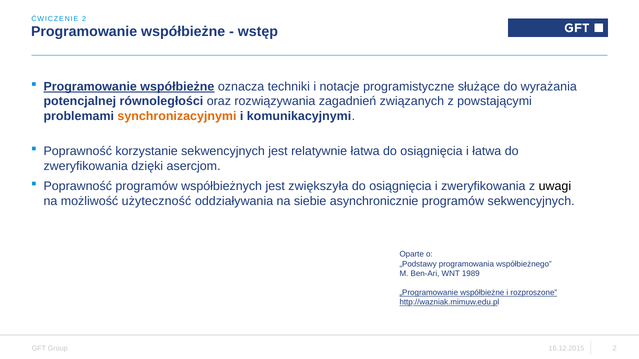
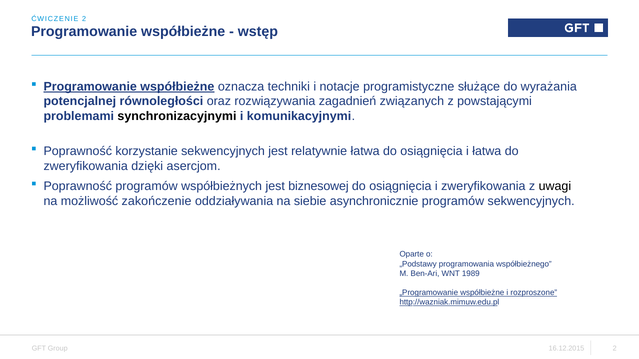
synchronizacyjnymi colour: orange -> black
zwiększyła: zwiększyła -> biznesowej
użyteczność: użyteczność -> zakończenie
